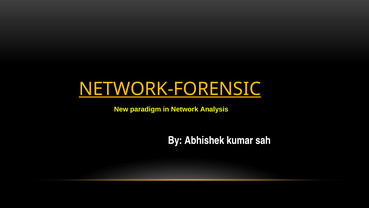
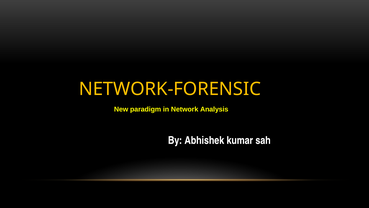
NETWORK-FORENSIC underline: present -> none
